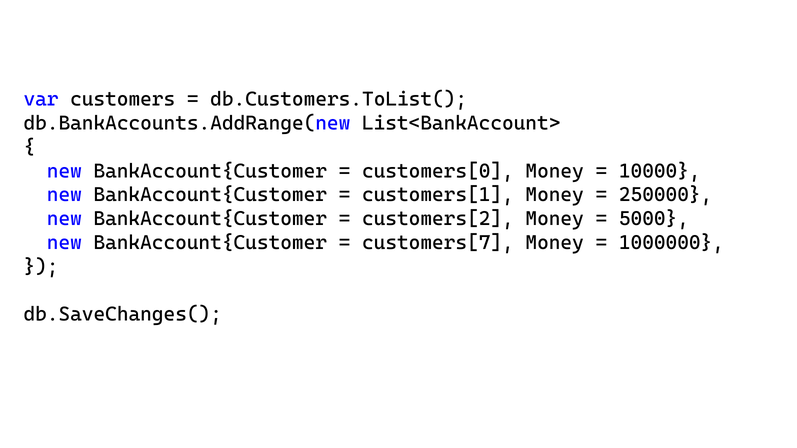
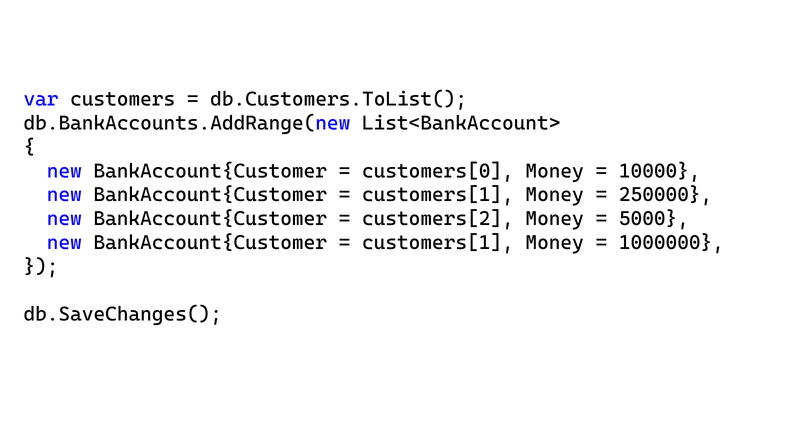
customers[7 at (438, 243): customers[7 -> customers[1
